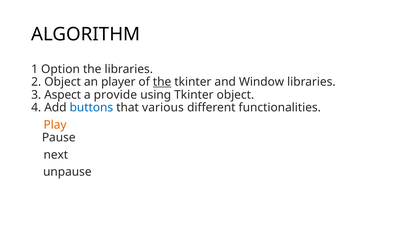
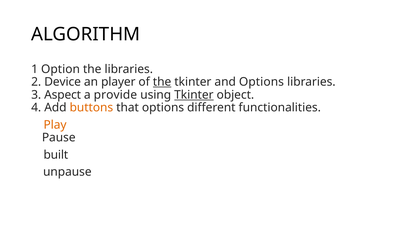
2 Object: Object -> Device
and Window: Window -> Options
Tkinter at (194, 95) underline: none -> present
buttons colour: blue -> orange
that various: various -> options
next: next -> built
